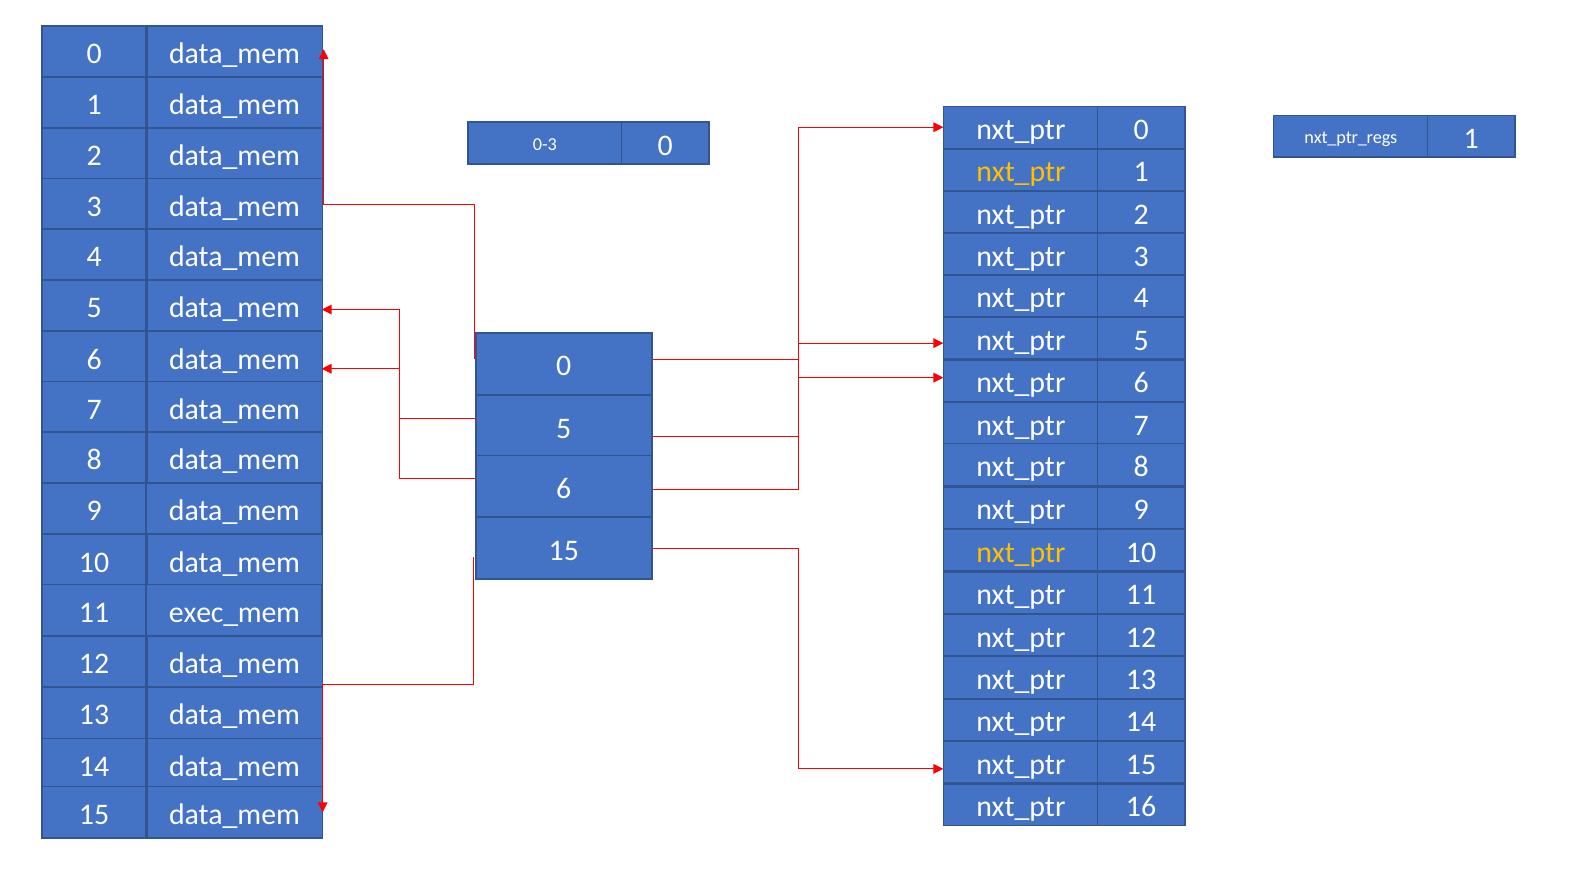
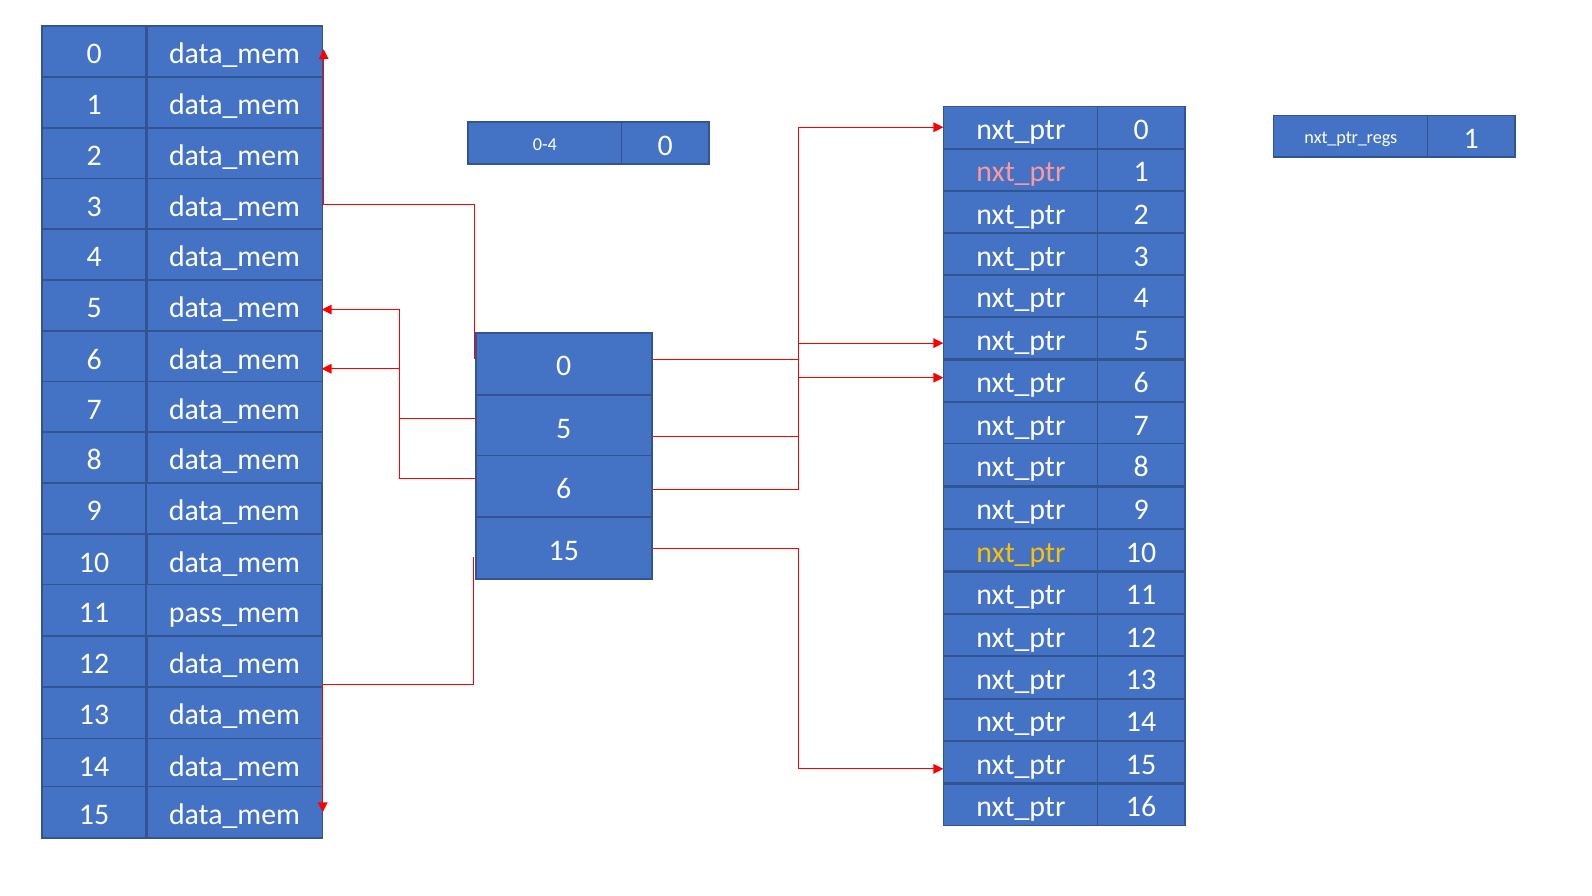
0-3: 0-3 -> 0-4
nxt_ptr at (1021, 172) colour: yellow -> pink
exec_mem: exec_mem -> pass_mem
